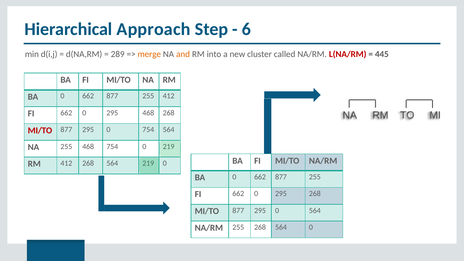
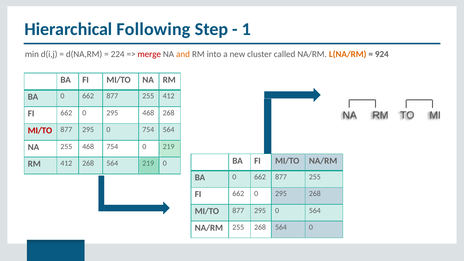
Approach: Approach -> Following
6: 6 -> 1
289: 289 -> 224
merge colour: orange -> red
L(NA/RM colour: red -> orange
445: 445 -> 924
